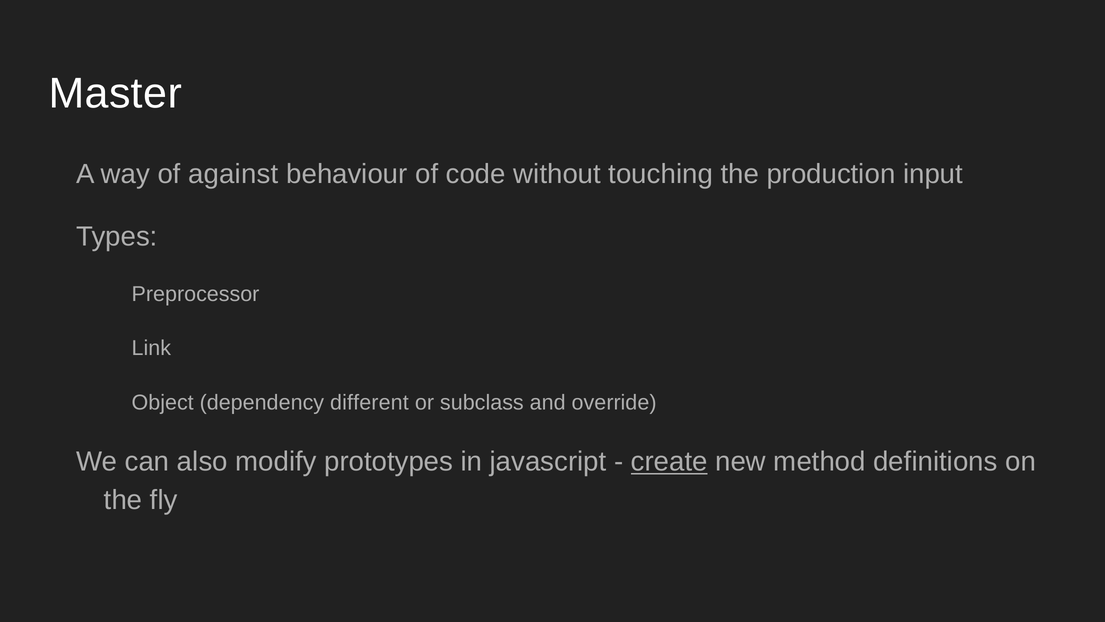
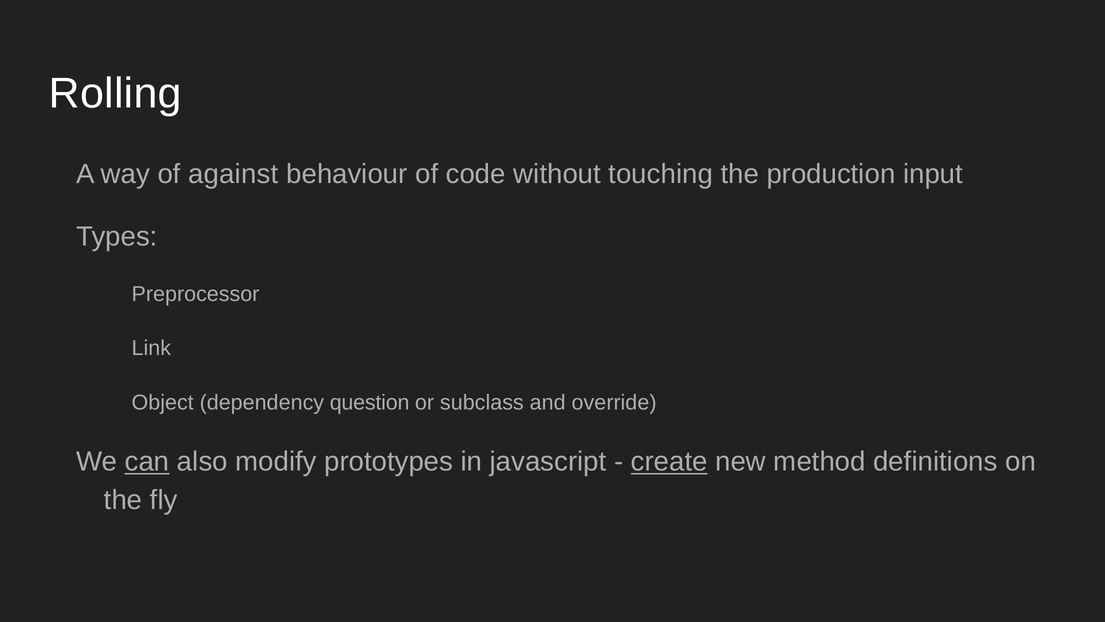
Master: Master -> Rolling
different: different -> question
can underline: none -> present
